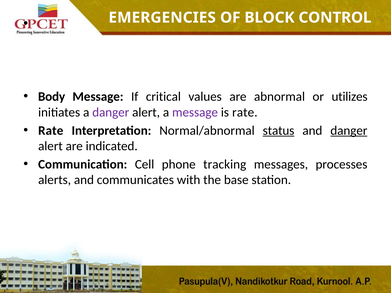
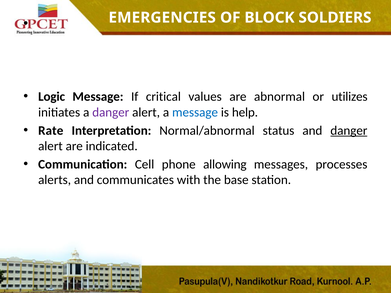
CONTROL: CONTROL -> SOLDIERS
Body: Body -> Logic
message at (195, 112) colour: purple -> blue
is rate: rate -> help
status underline: present -> none
tracking: tracking -> allowing
